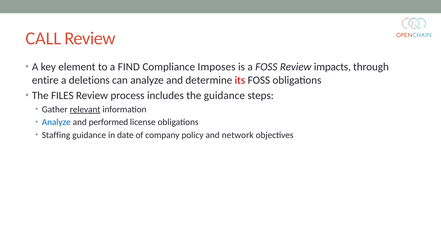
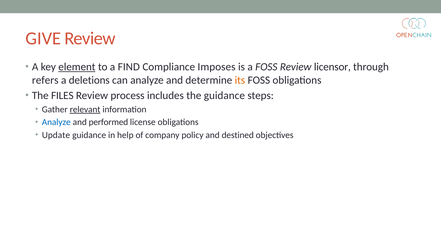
CALL: CALL -> GIVE
element underline: none -> present
impacts: impacts -> licensor
entire: entire -> refers
its colour: red -> orange
Staffing: Staffing -> Update
date: date -> help
network: network -> destined
